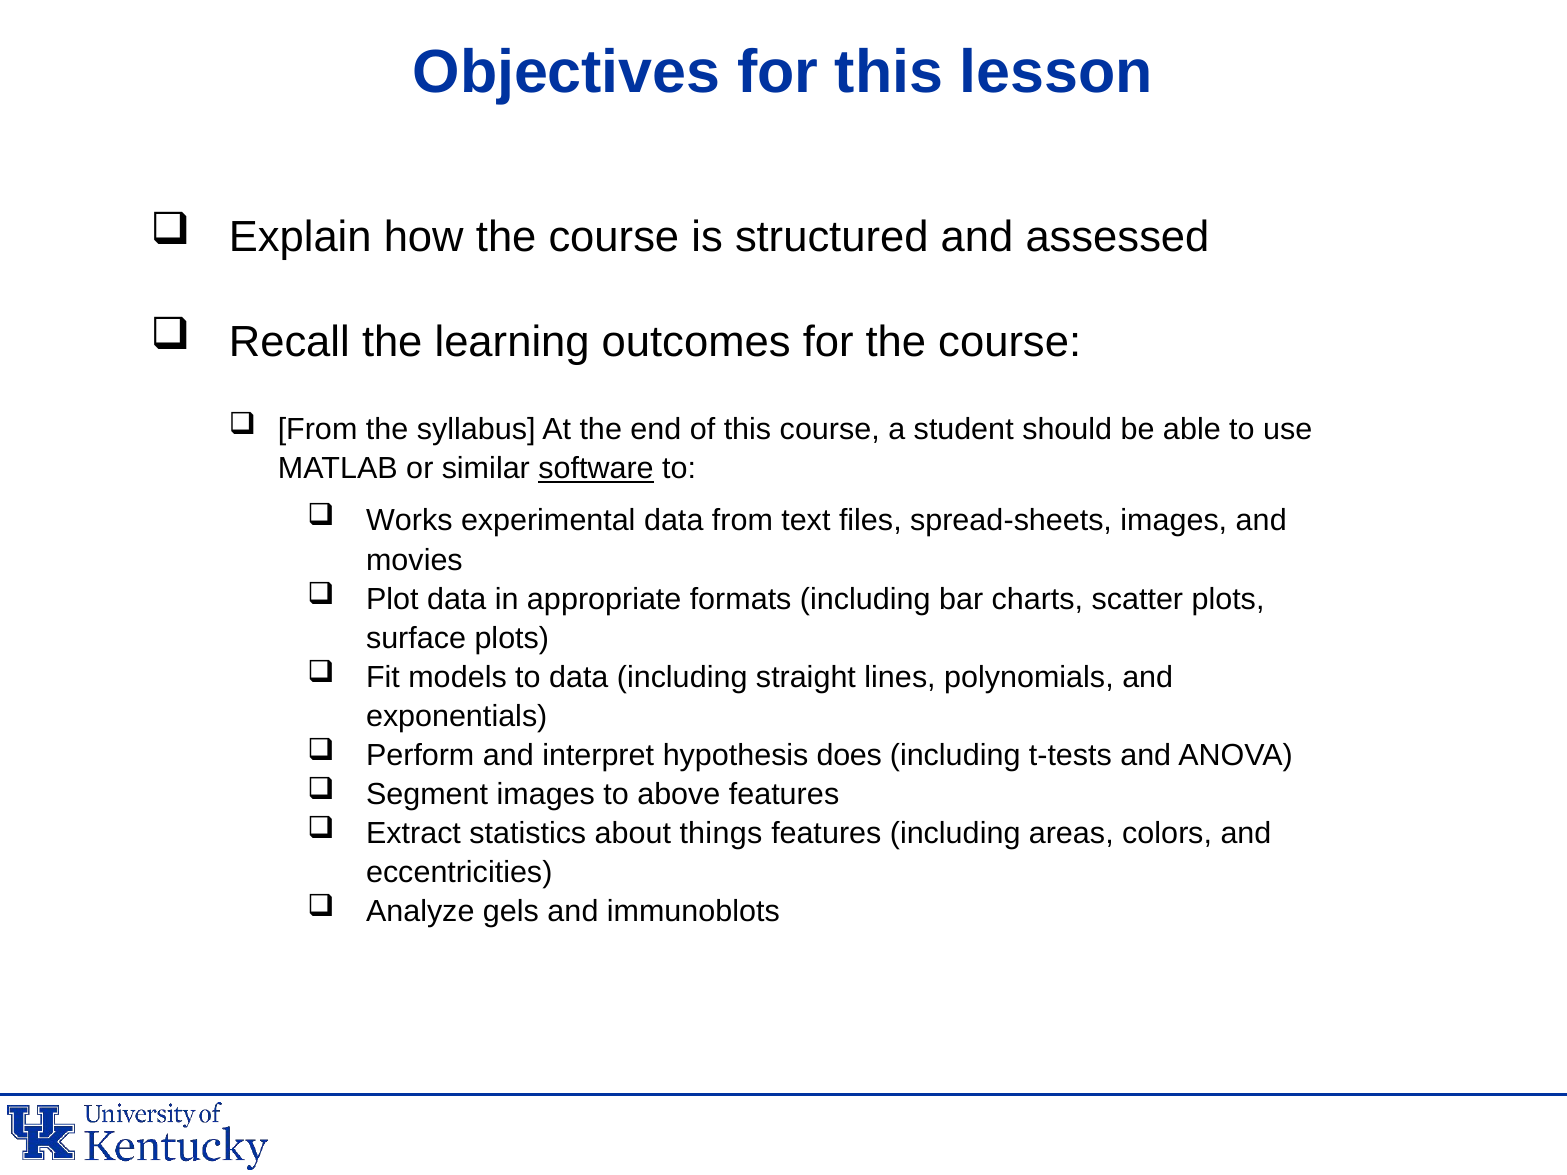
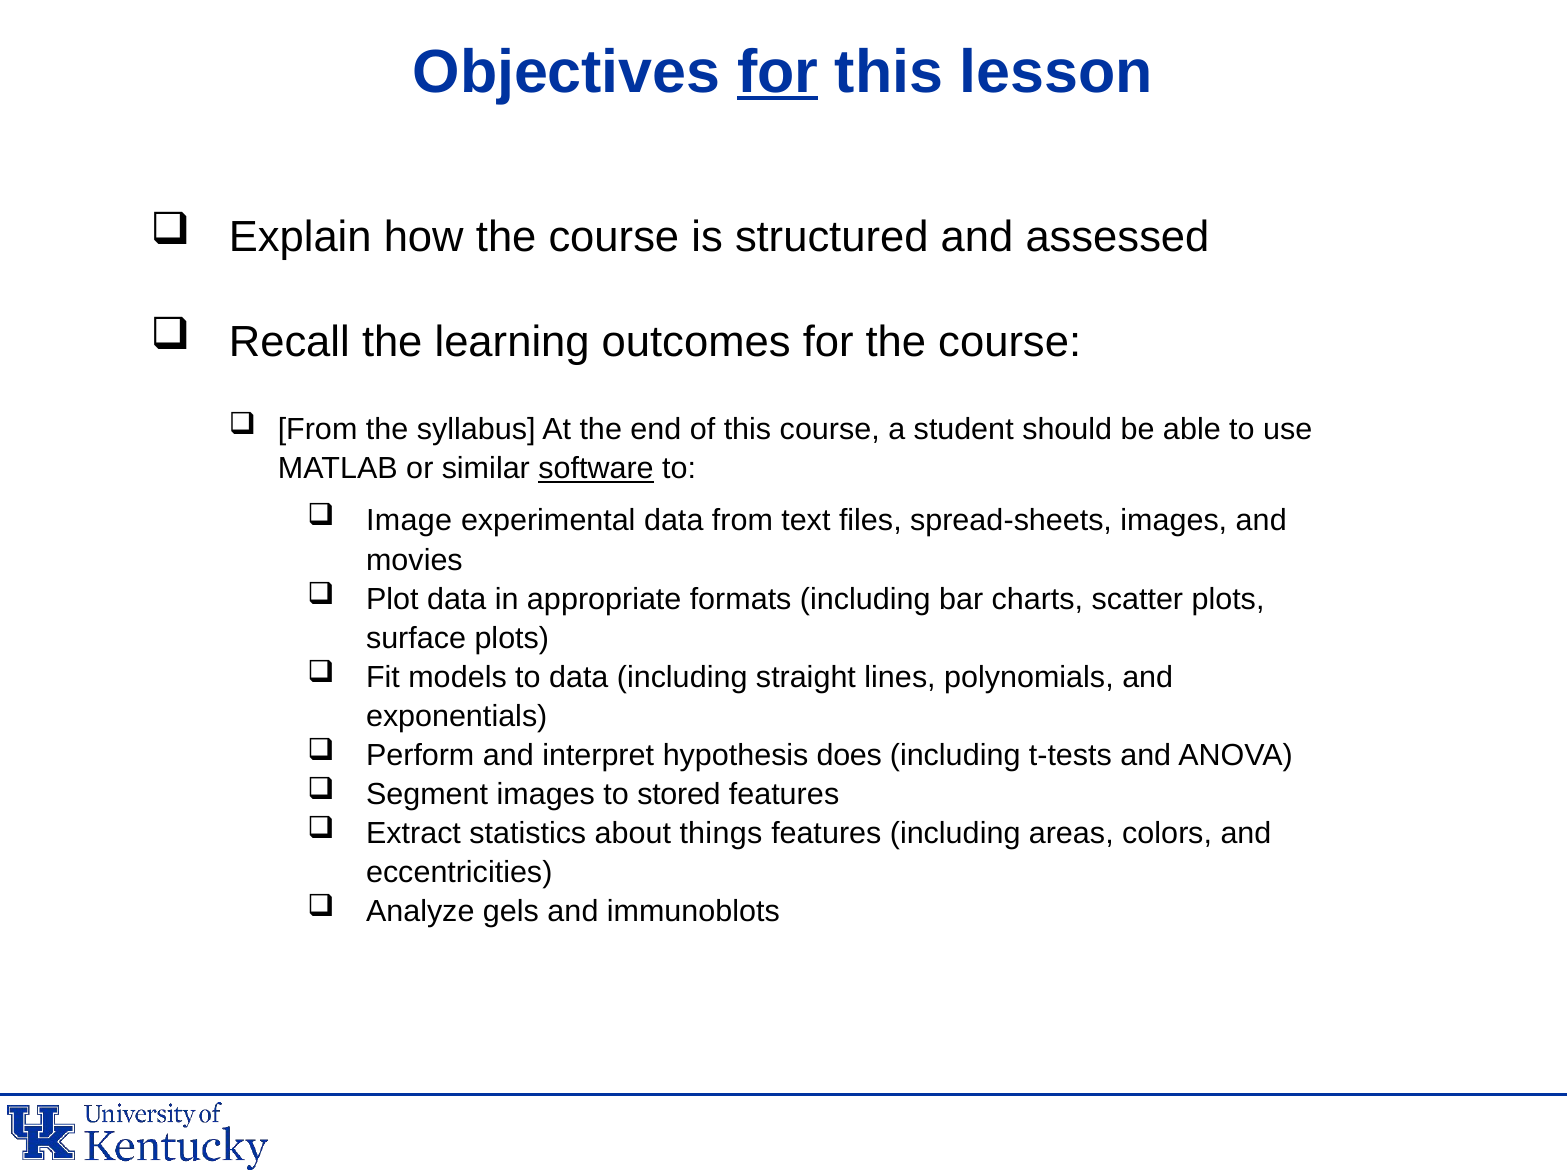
for at (778, 72) underline: none -> present
Works: Works -> Image
above: above -> stored
